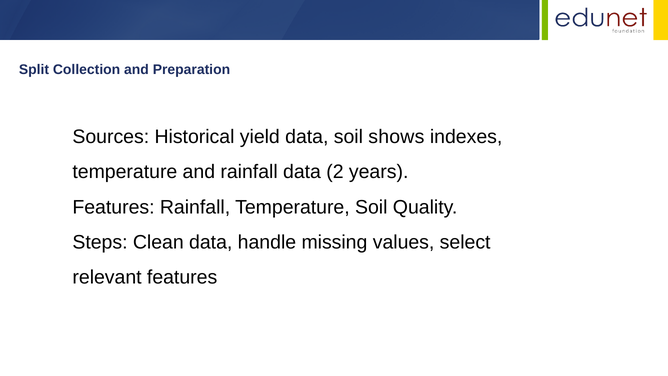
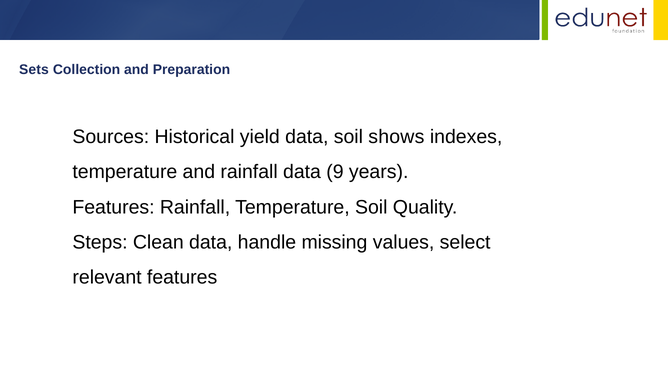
Split: Split -> Sets
2: 2 -> 9
